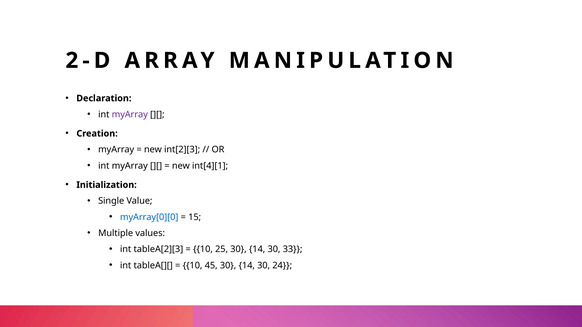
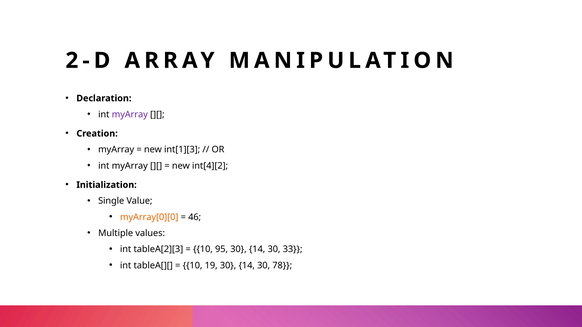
int[2][3: int[2][3 -> int[1][3
int[4][1: int[4][1 -> int[4][2
myArray[0][0 colour: blue -> orange
15: 15 -> 46
25: 25 -> 95
45: 45 -> 19
24: 24 -> 78
